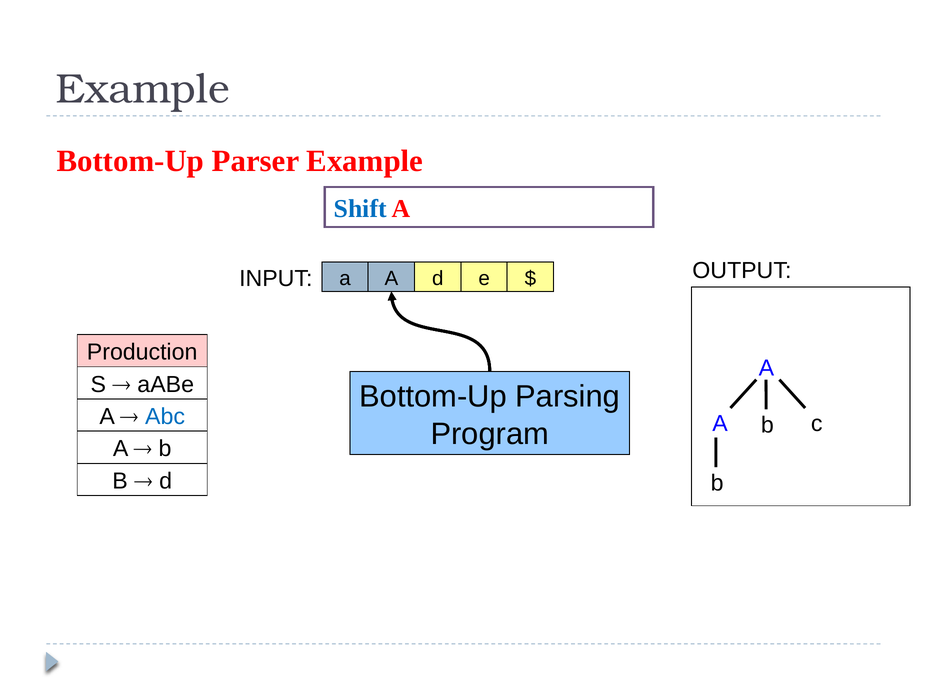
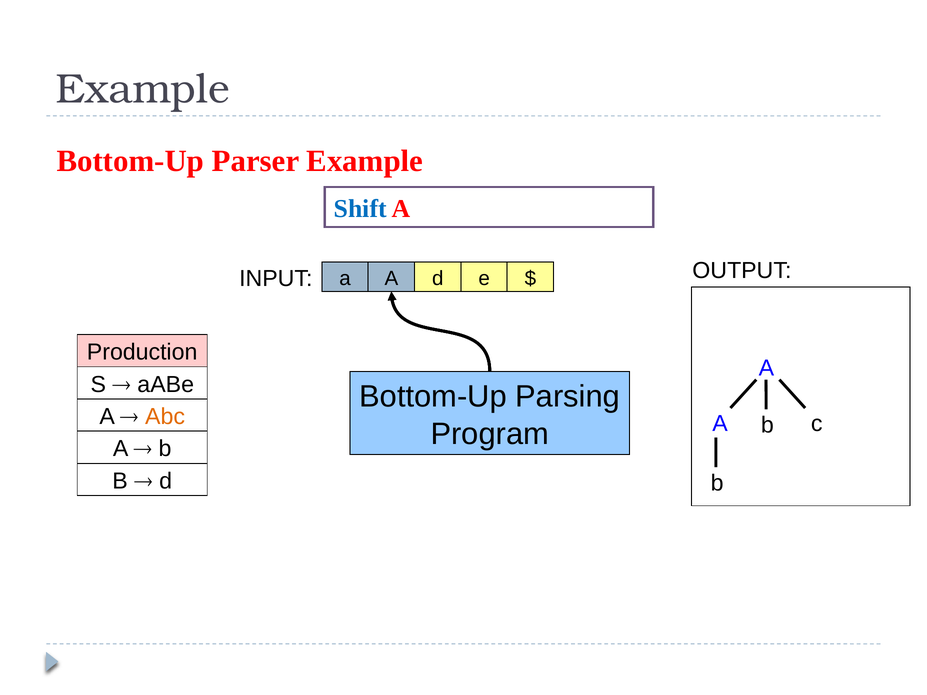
Abc colour: blue -> orange
